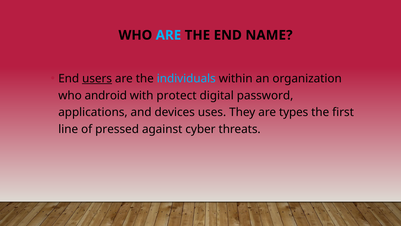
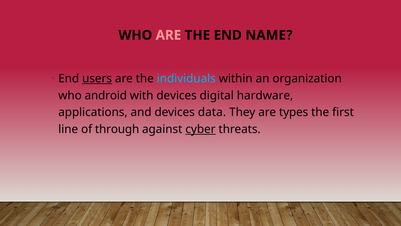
ARE at (168, 35) colour: light blue -> pink
with protect: protect -> devices
password: password -> hardware
uses: uses -> data
pressed: pressed -> through
cyber underline: none -> present
